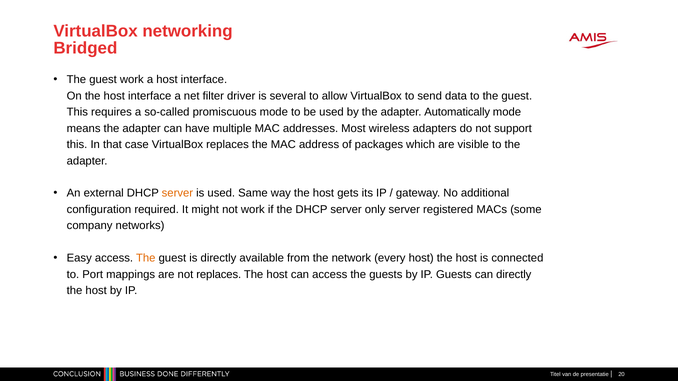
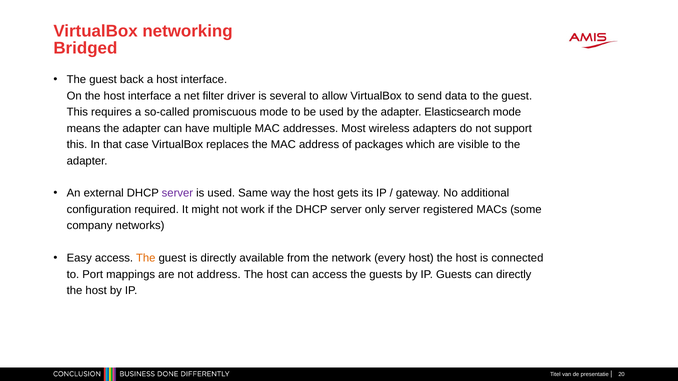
guest work: work -> back
Automatically: Automatically -> Elasticsearch
server at (177, 193) colour: orange -> purple
not replaces: replaces -> address
